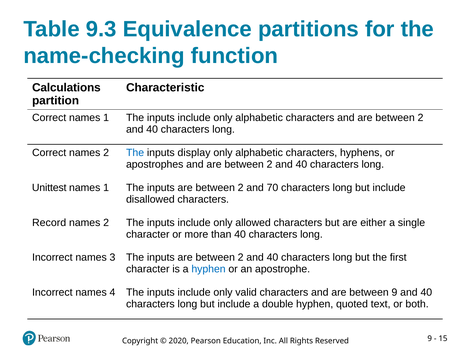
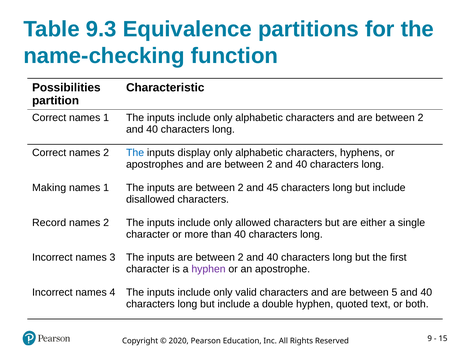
Calculations: Calculations -> Possibilities
Unittest: Unittest -> Making
70: 70 -> 45
hyphen at (209, 269) colour: blue -> purple
between 9: 9 -> 5
